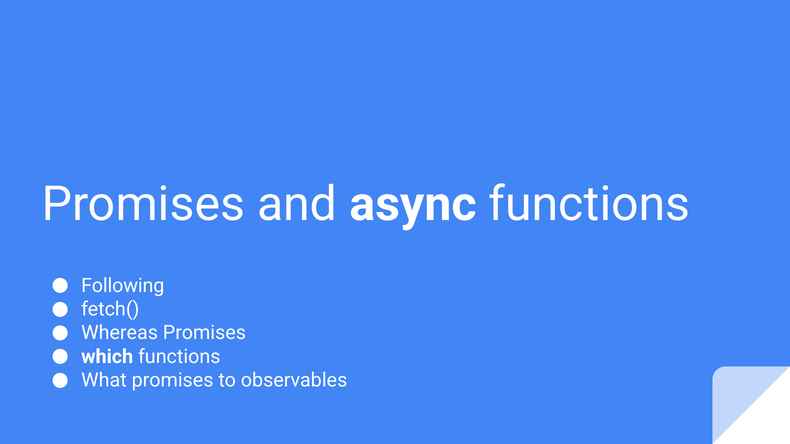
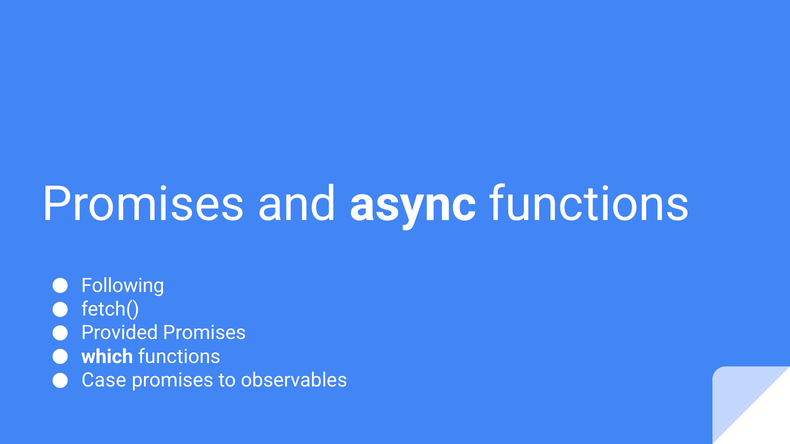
Whereas: Whereas -> Provided
What: What -> Case
